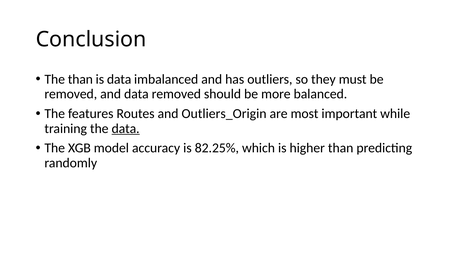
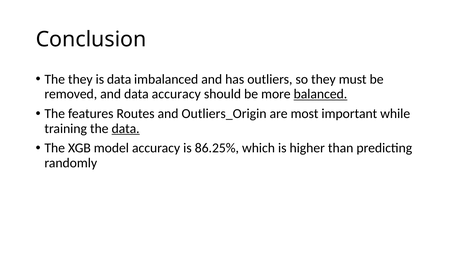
The than: than -> they
data removed: removed -> accuracy
balanced underline: none -> present
82.25%: 82.25% -> 86.25%
